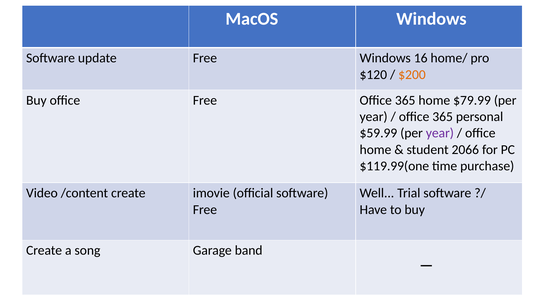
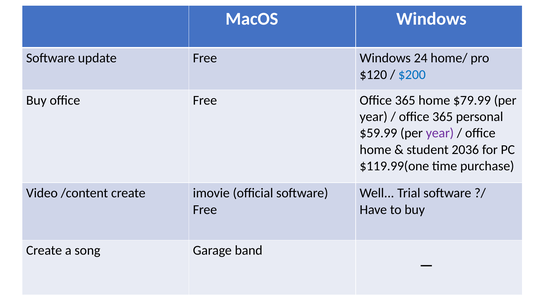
16: 16 -> 24
$200 colour: orange -> blue
2066: 2066 -> 2036
